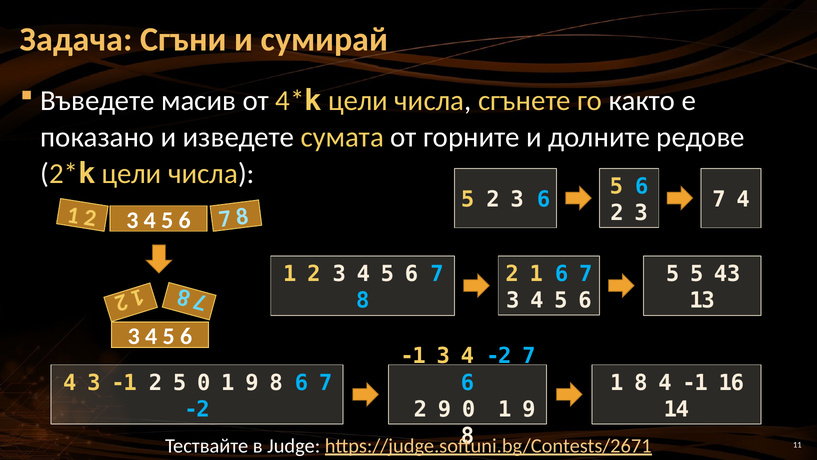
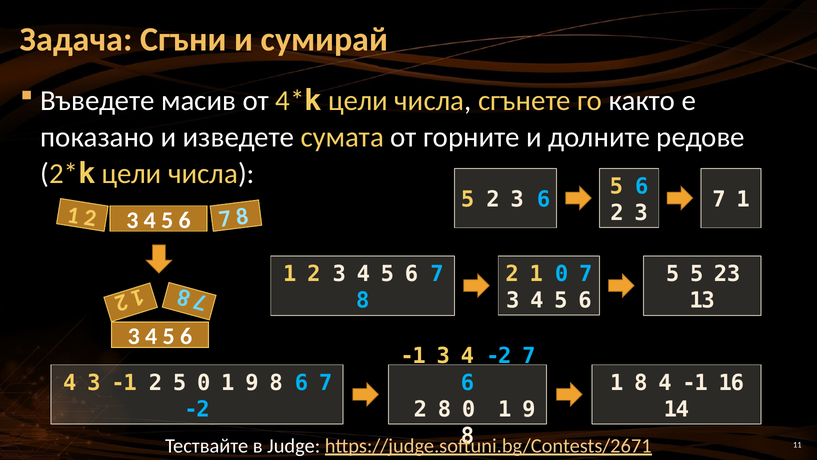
7 4: 4 -> 1
1 6: 6 -> 0
43: 43 -> 23
2 9: 9 -> 8
